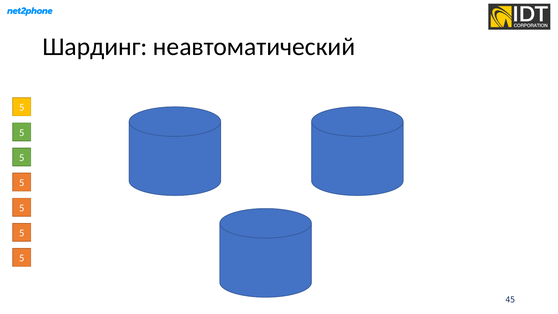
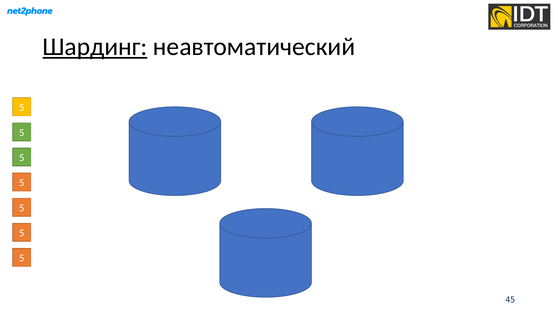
Шардинг underline: none -> present
